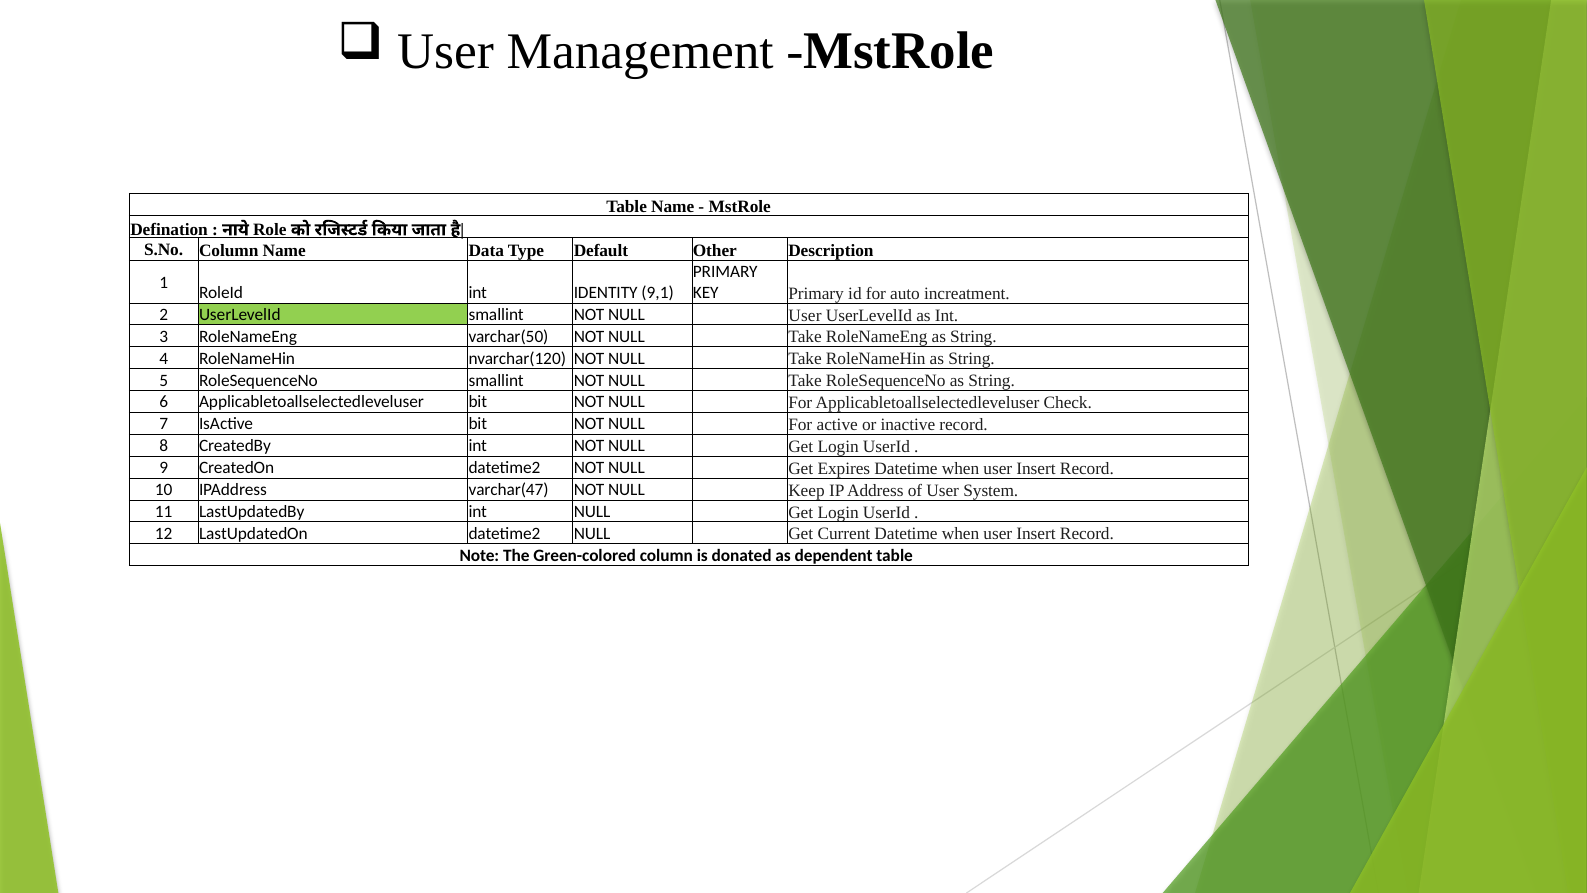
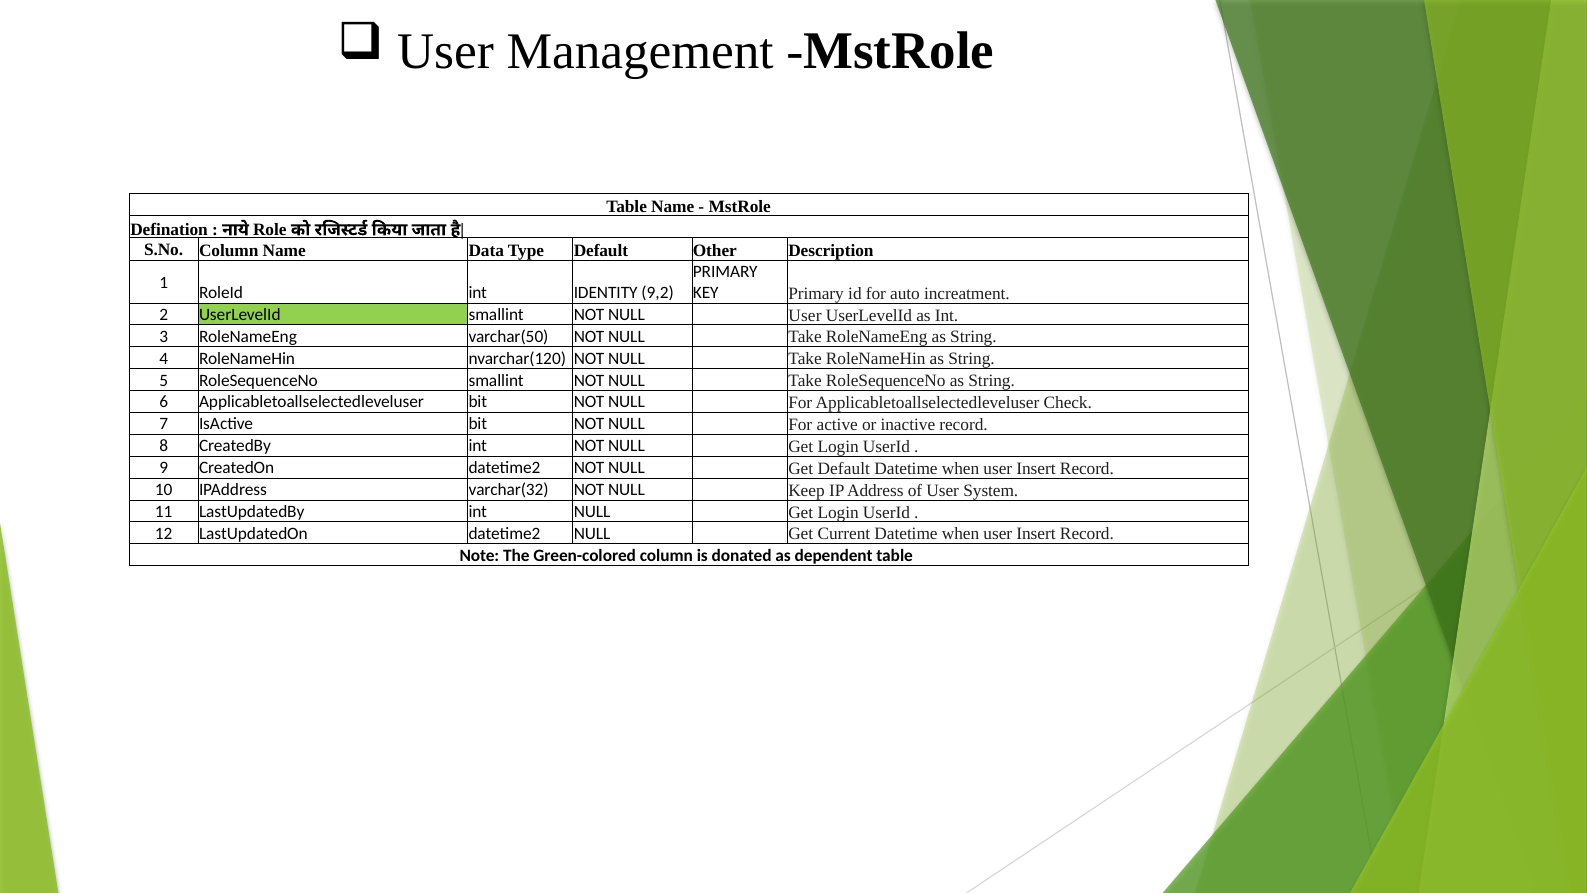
9,1: 9,1 -> 9,2
Get Expires: Expires -> Default
varchar(47: varchar(47 -> varchar(32
